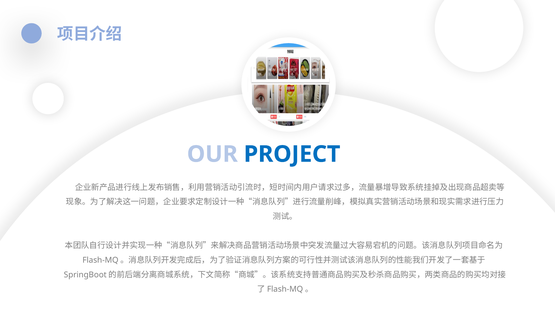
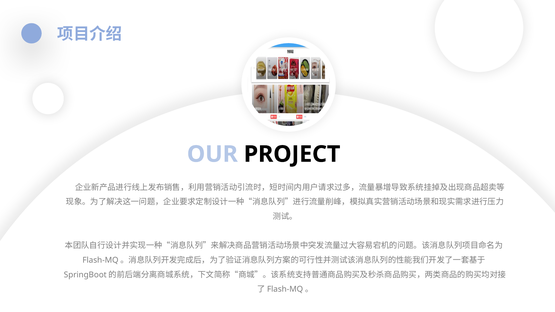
PROJECT colour: blue -> black
